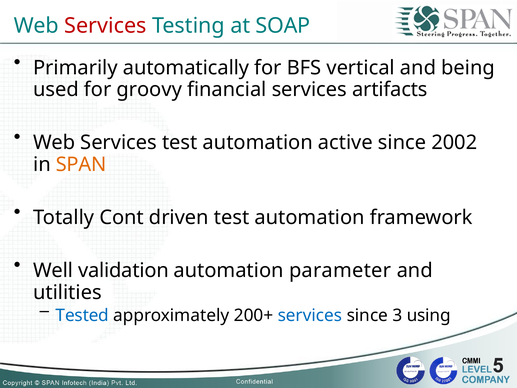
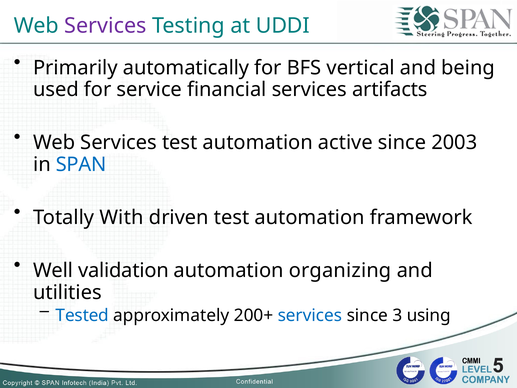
Services at (105, 26) colour: red -> purple
SOAP: SOAP -> UDDI
groovy: groovy -> service
2002: 2002 -> 2003
SPAN colour: orange -> blue
Cont: Cont -> With
parameter: parameter -> organizing
